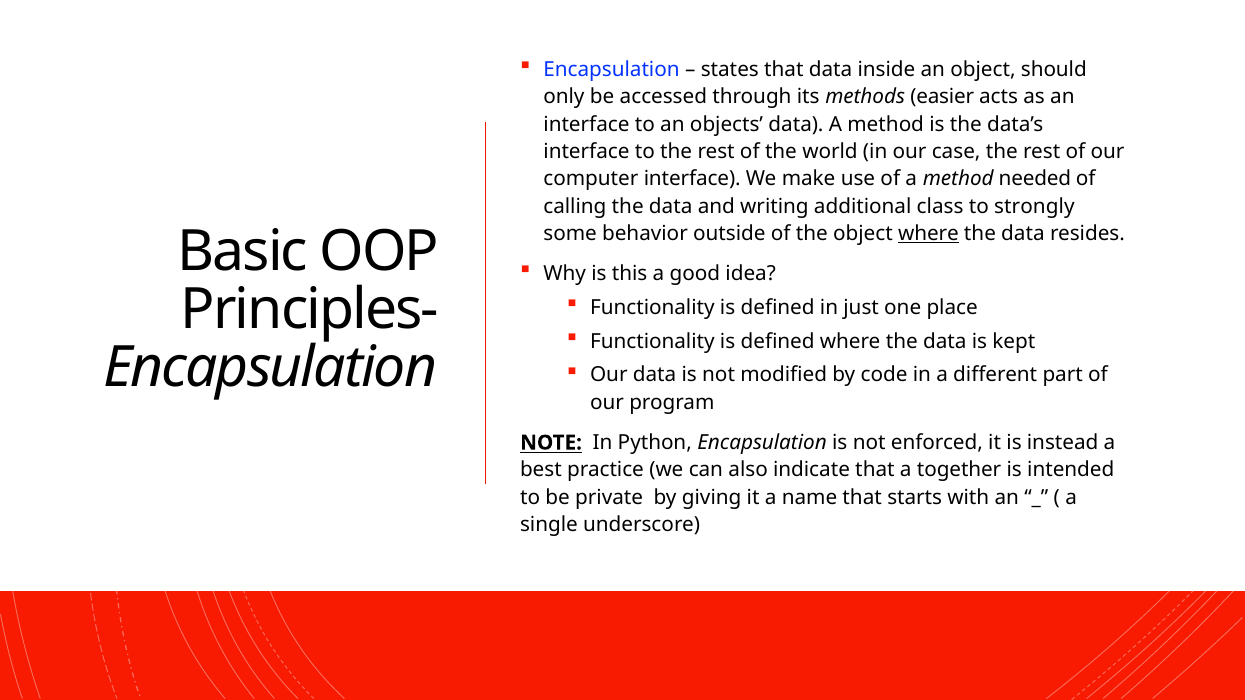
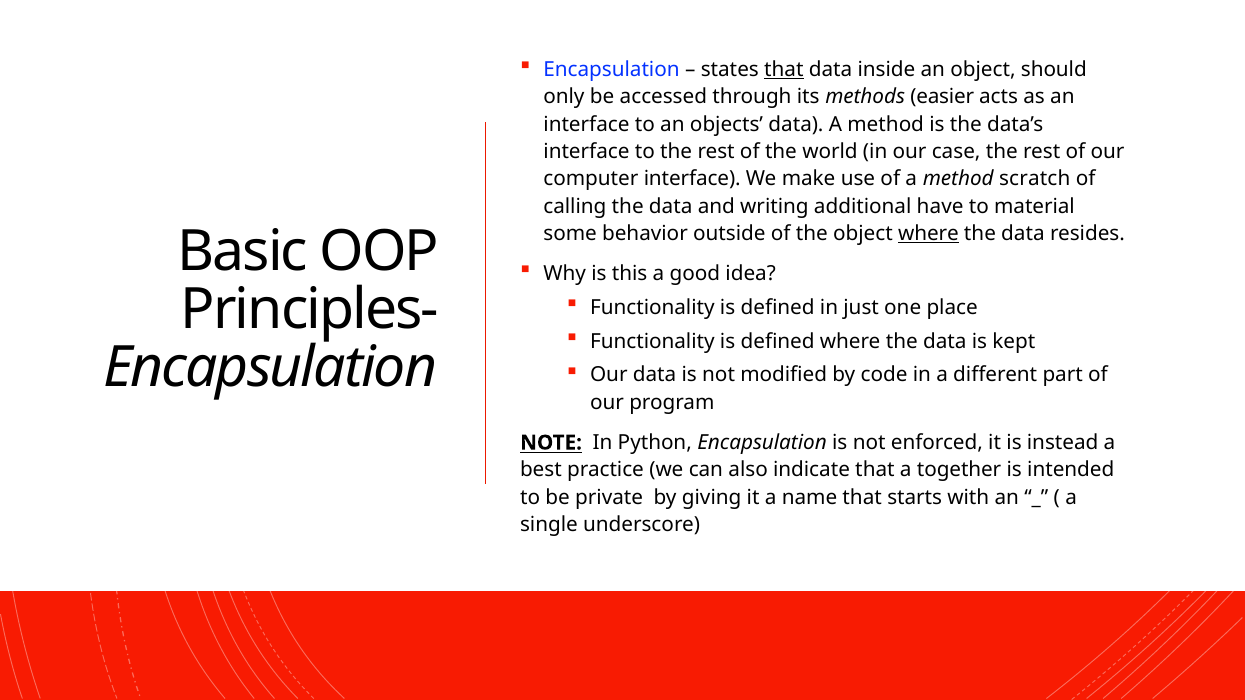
that at (784, 70) underline: none -> present
needed: needed -> scratch
class: class -> have
strongly: strongly -> material
